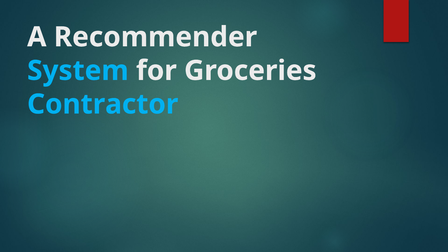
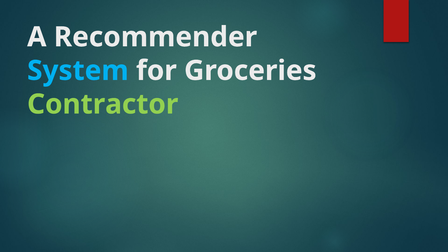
Contractor colour: light blue -> light green
